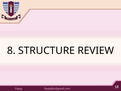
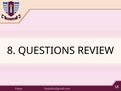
STRUCTURE: STRUCTURE -> QUESTIONS
